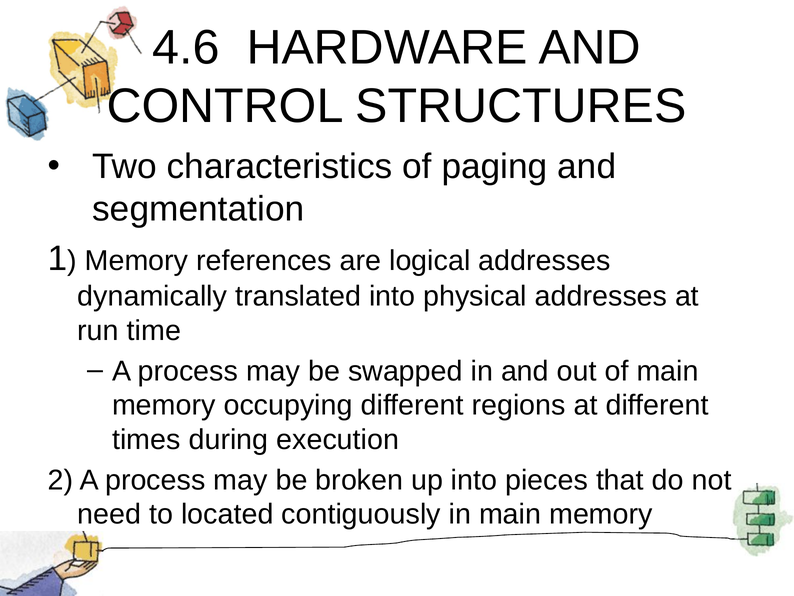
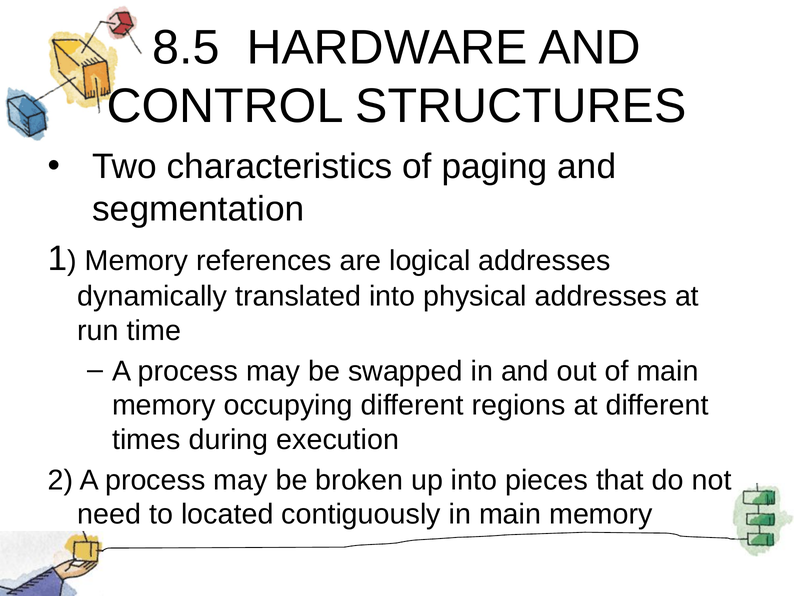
4.6: 4.6 -> 8.5
